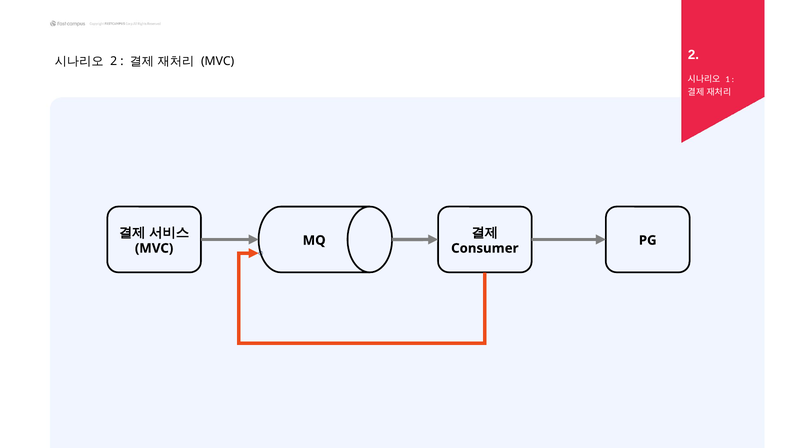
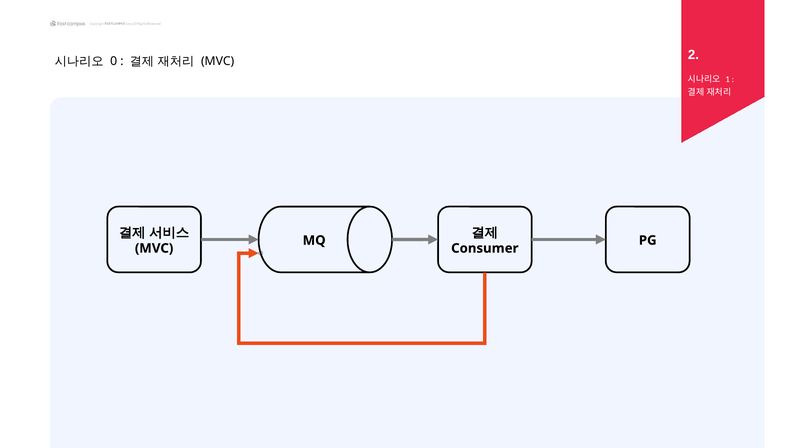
2 at (114, 61): 2 -> 0
